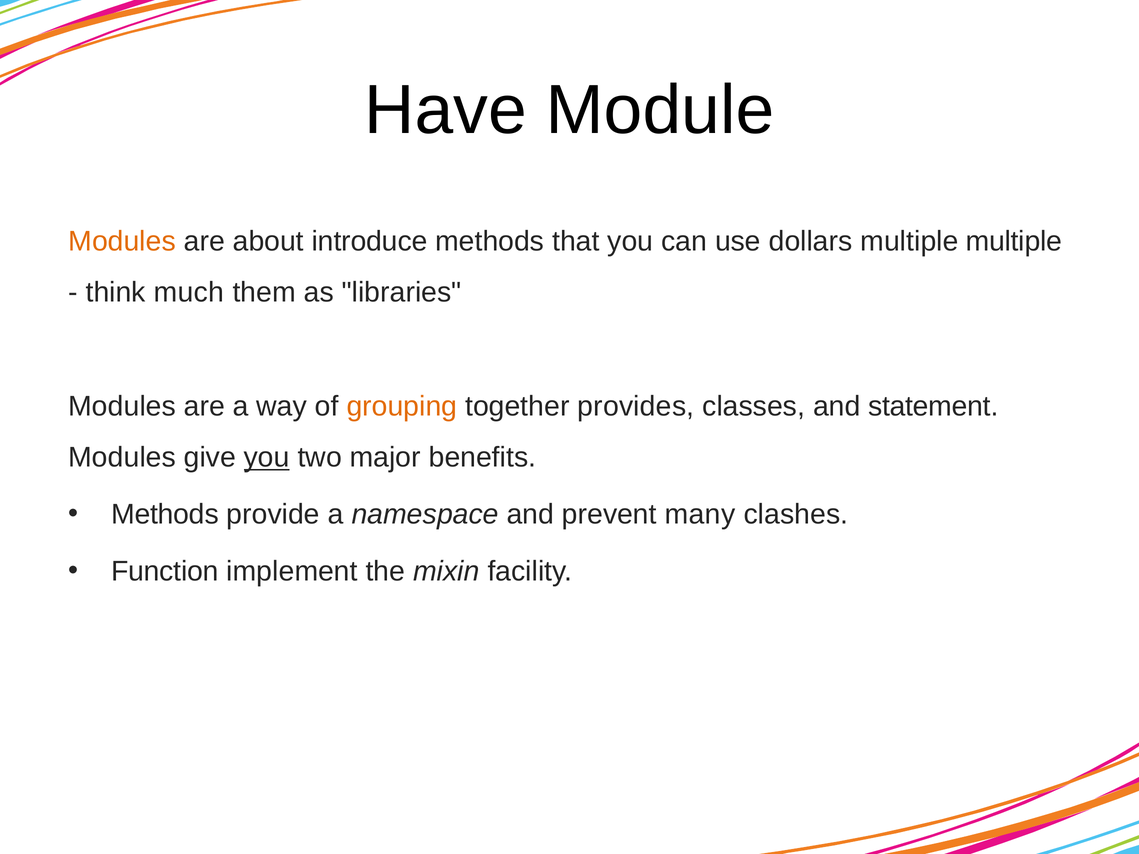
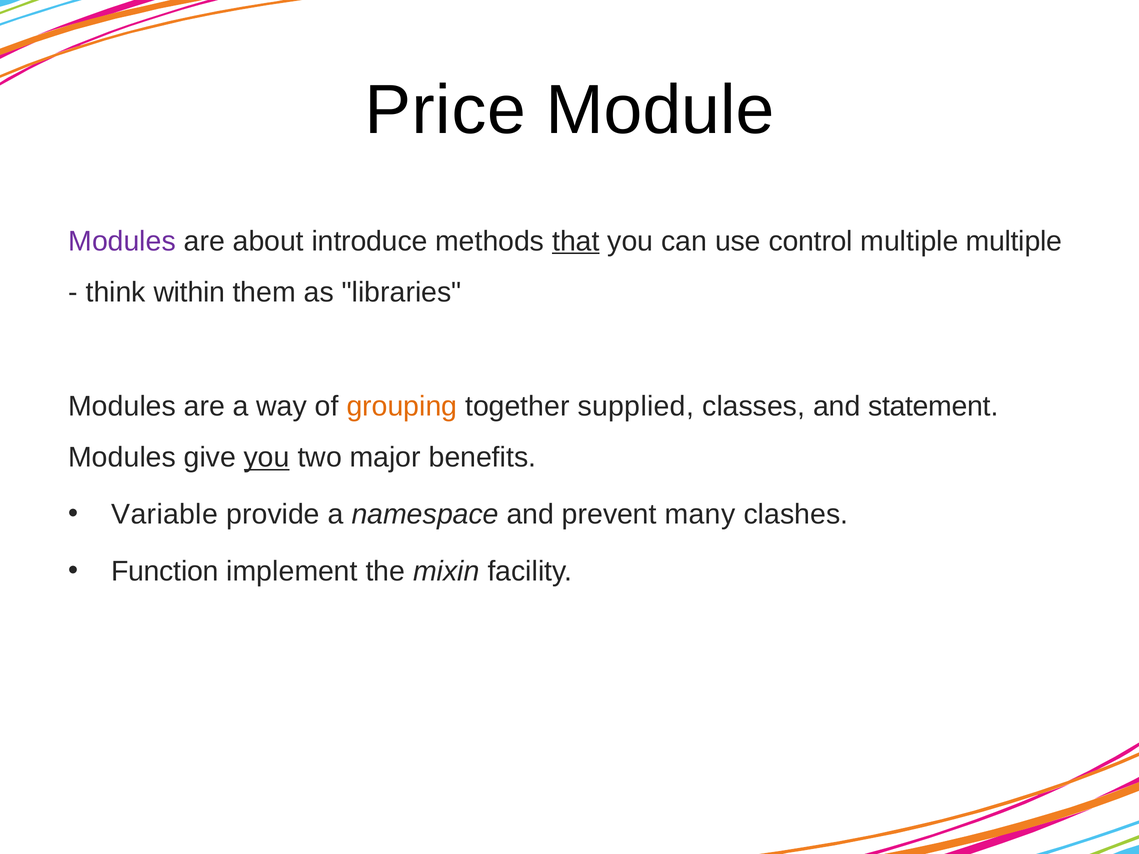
Have: Have -> Price
Modules at (122, 241) colour: orange -> purple
that underline: none -> present
dollars: dollars -> control
much: much -> within
provides: provides -> supplied
Methods at (165, 515): Methods -> Variable
